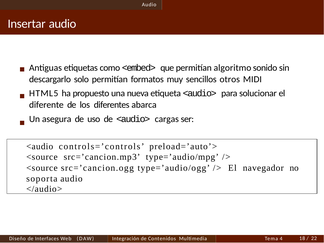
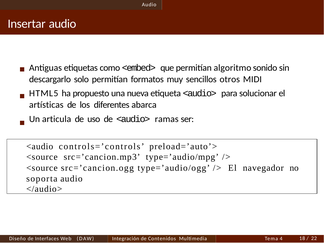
diferente: diferente -> artísticas
asegura: asegura -> articula
cargas: cargas -> ramas
